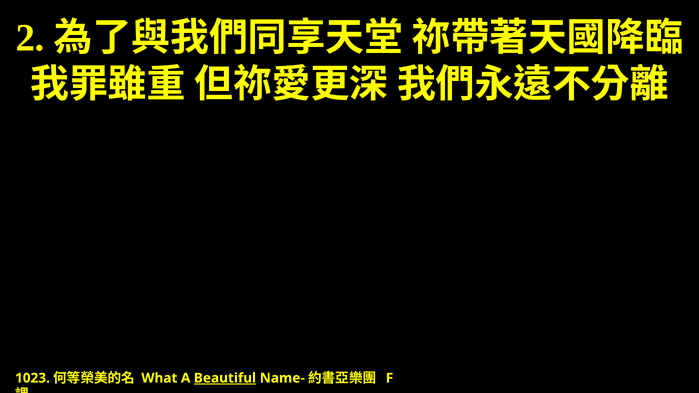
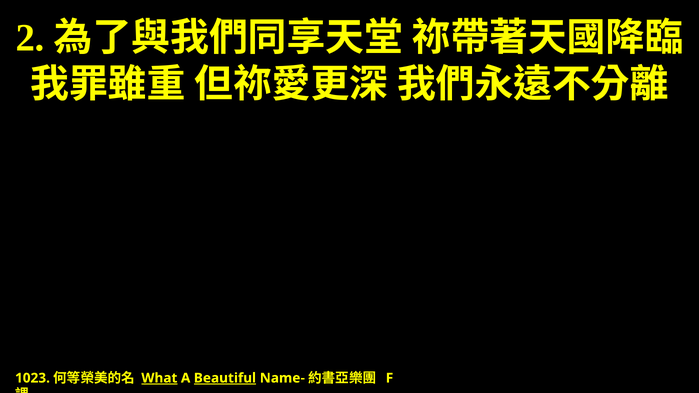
What underline: none -> present
